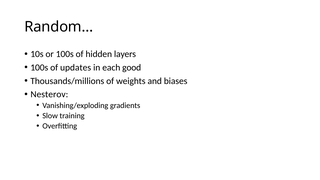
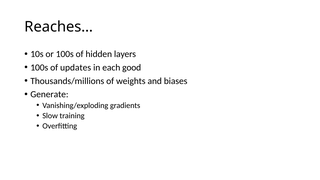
Random…: Random… -> Reaches…
Nesterov: Nesterov -> Generate
